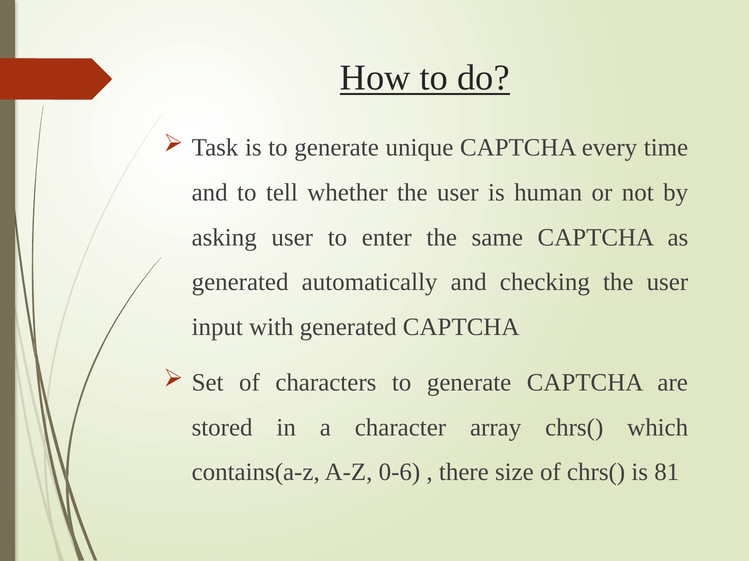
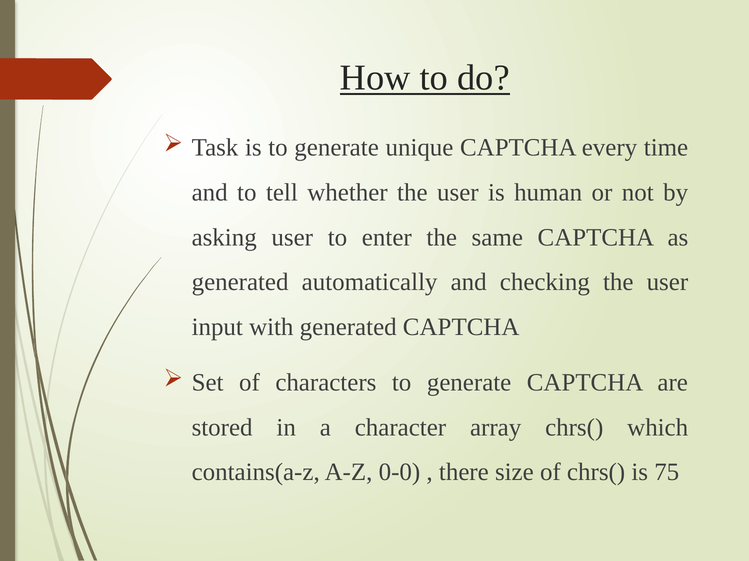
0-6: 0-6 -> 0-0
81: 81 -> 75
